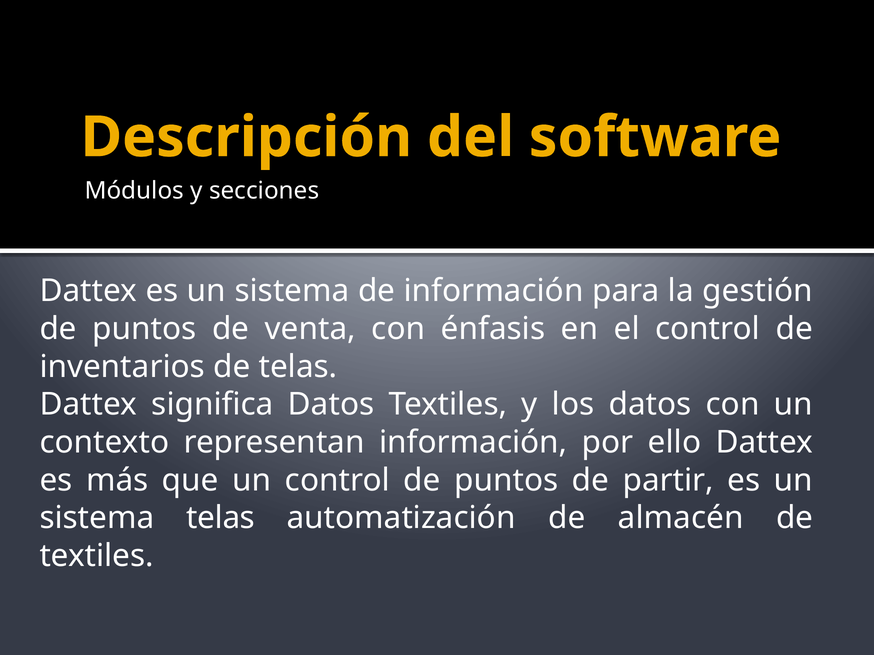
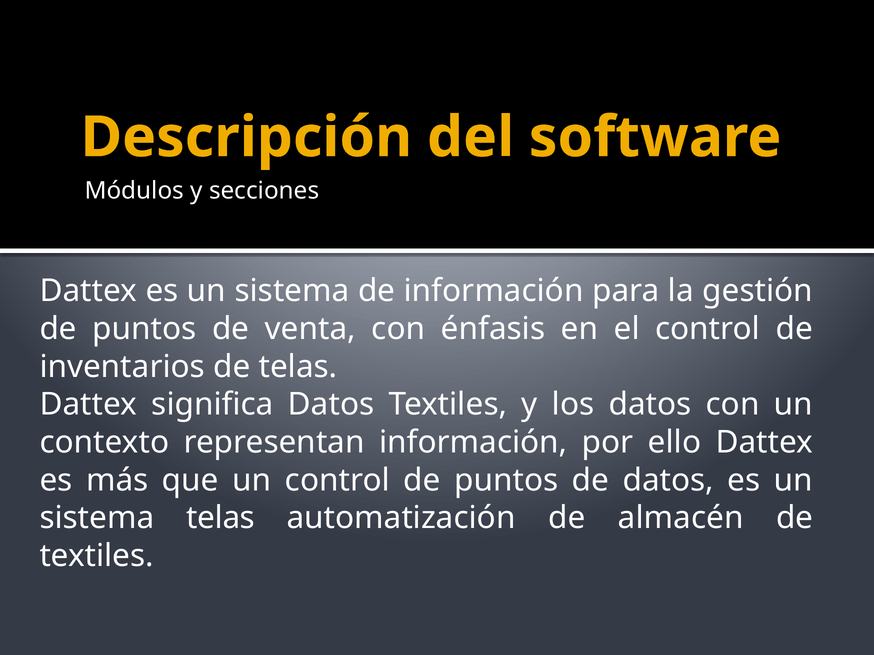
de partir: partir -> datos
